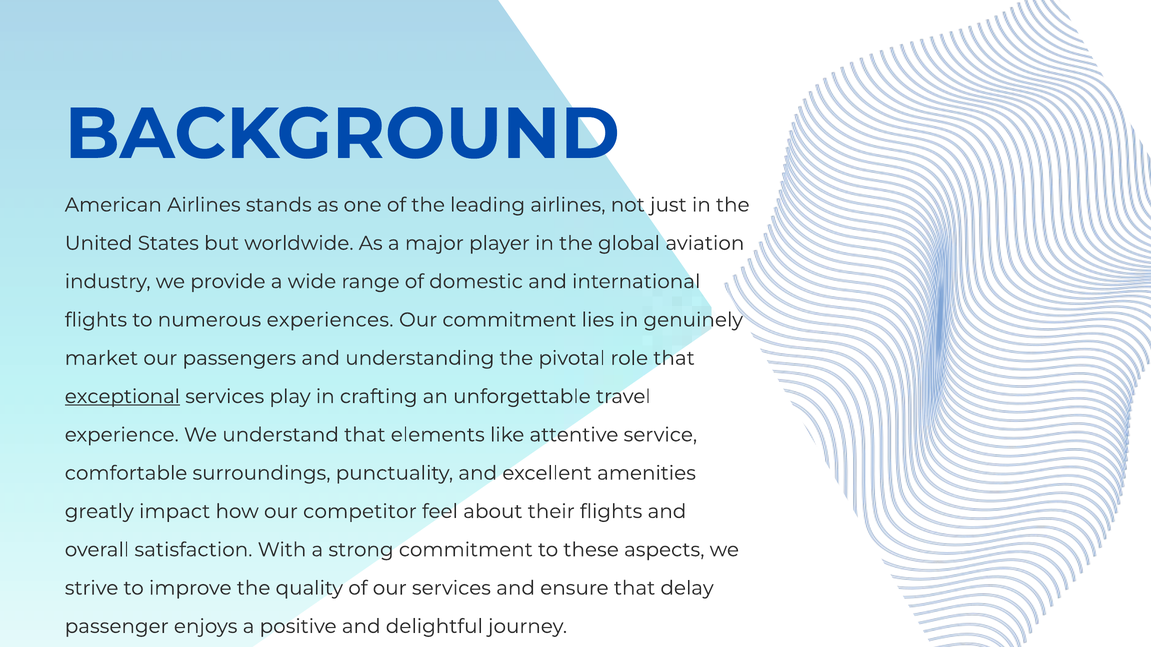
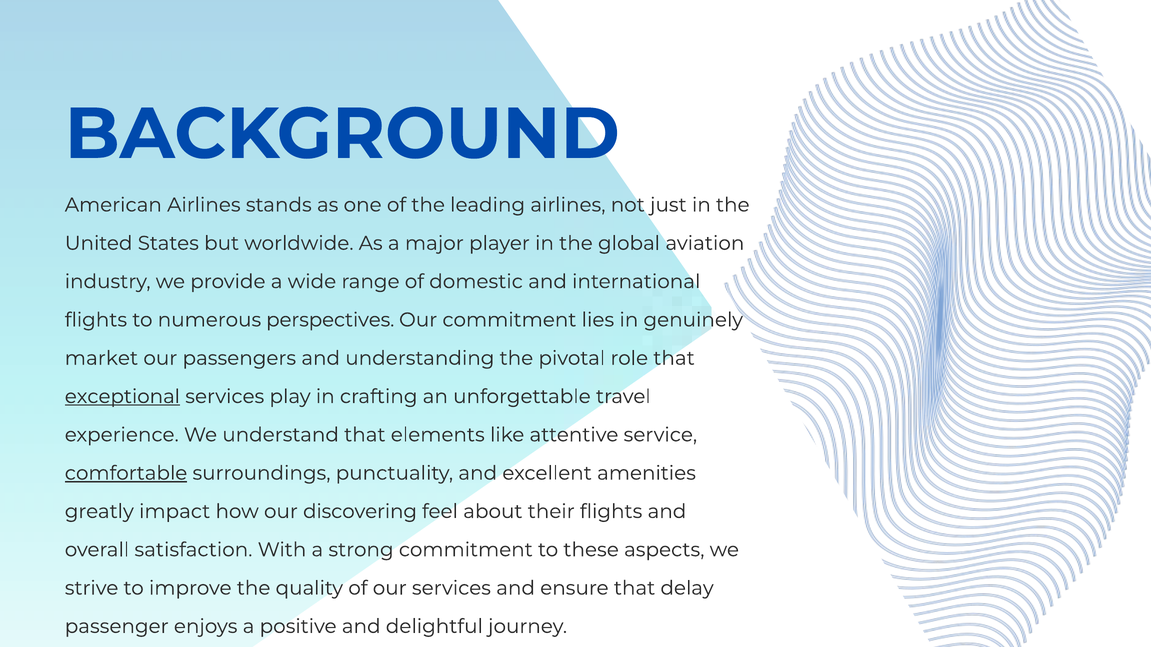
experiences: experiences -> perspectives
comfortable underline: none -> present
competitor: competitor -> discovering
